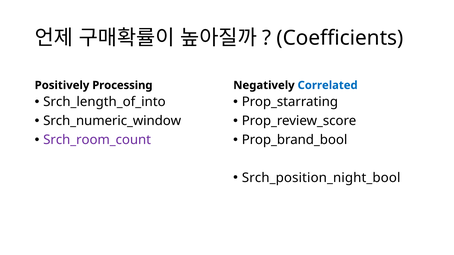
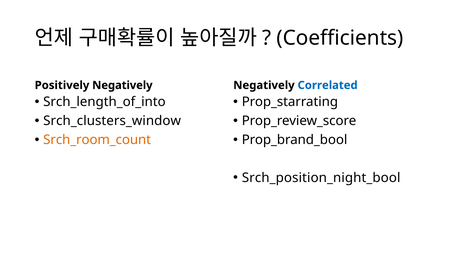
Positively Processing: Processing -> Negatively
Srch_numeric_window: Srch_numeric_window -> Srch_clusters_window
Srch_room_count colour: purple -> orange
